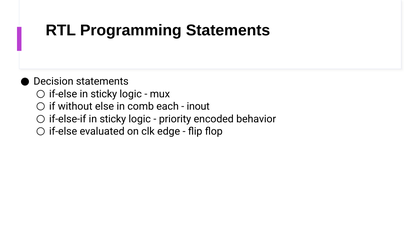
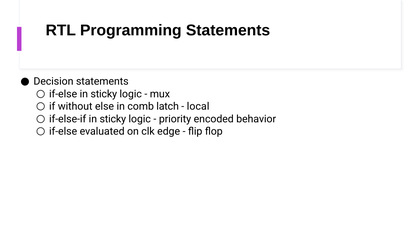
each: each -> latch
inout: inout -> local
